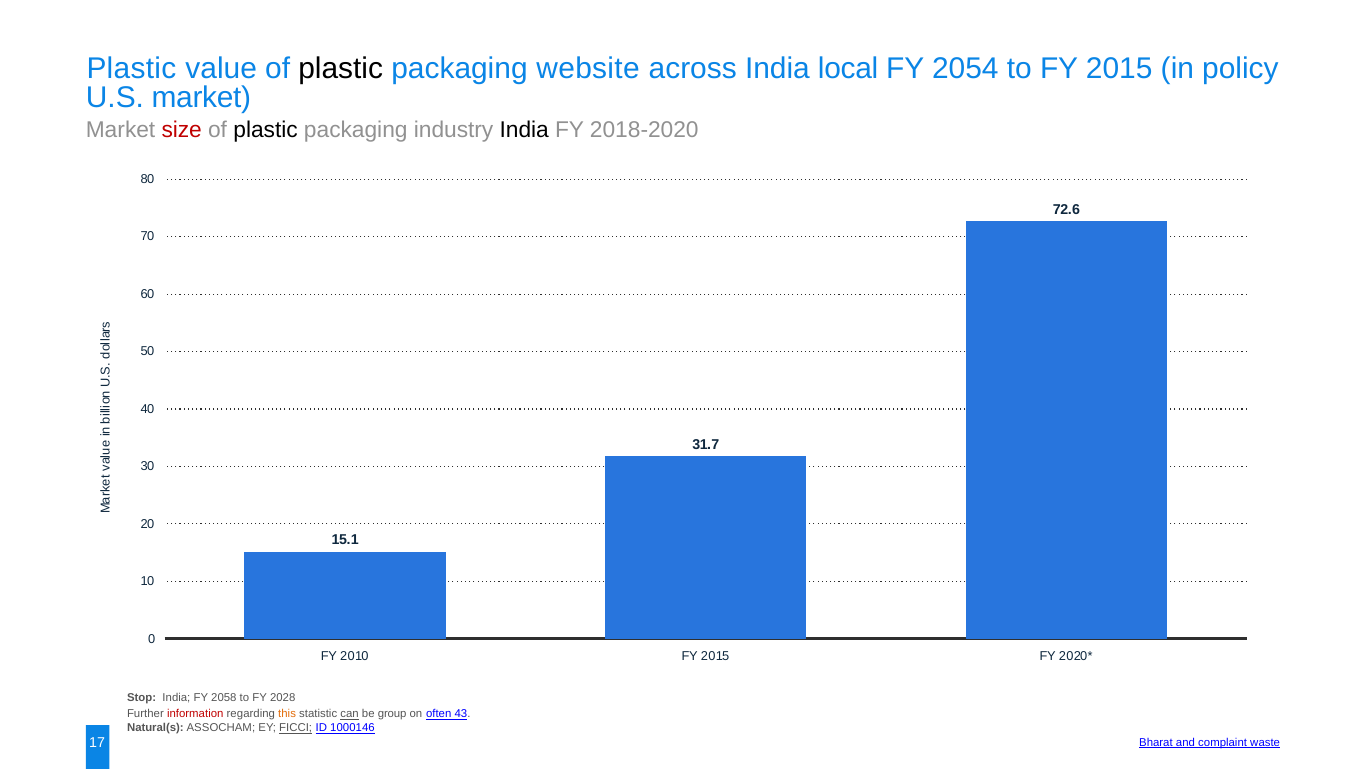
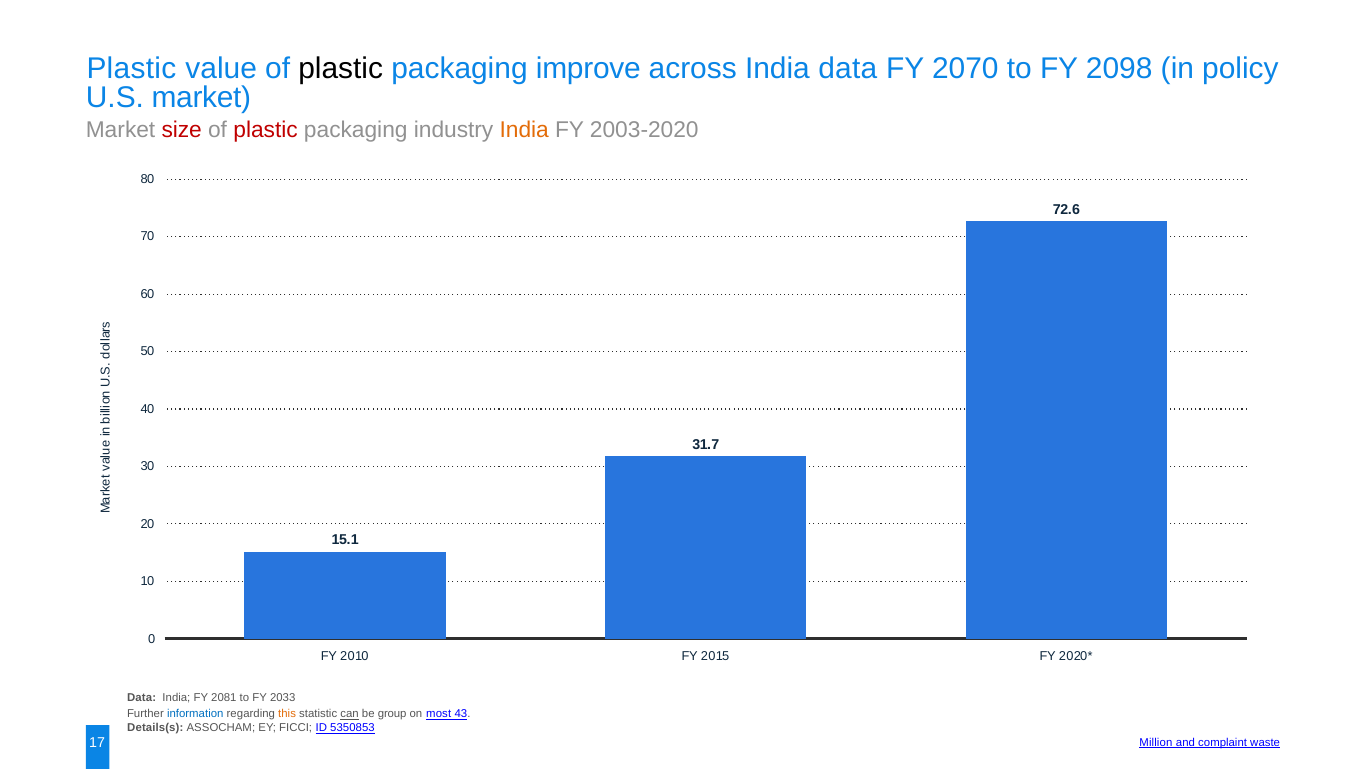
website: website -> improve
India local: local -> data
2054: 2054 -> 2070
to FY 2015: 2015 -> 2098
plastic at (266, 130) colour: black -> red
India at (524, 130) colour: black -> orange
2018-2020: 2018-2020 -> 2003-2020
Stop at (142, 698): Stop -> Data
2058: 2058 -> 2081
2028: 2028 -> 2033
information colour: red -> blue
often: often -> most
Natural(s: Natural(s -> Details(s
FICCI underline: present -> none
1000146: 1000146 -> 5350853
Bharat: Bharat -> Million
